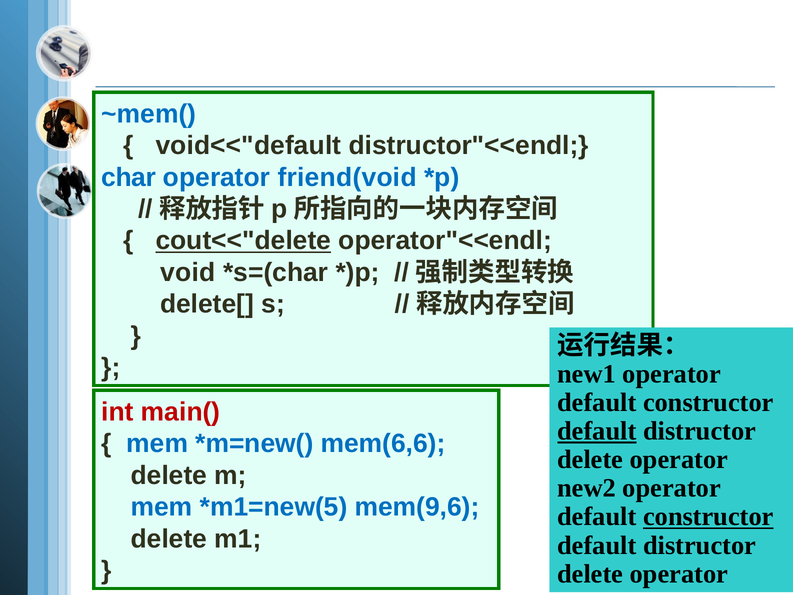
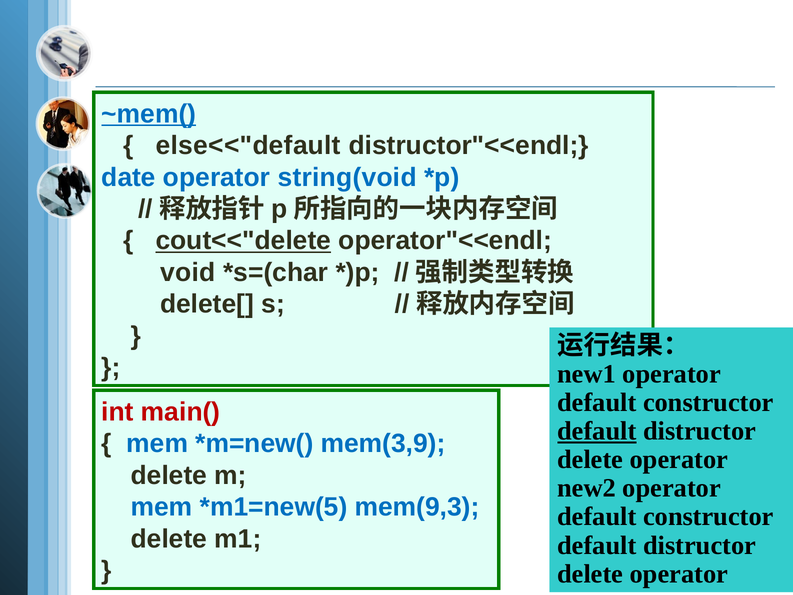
~mem( underline: none -> present
void<<"default: void<<"default -> else<<"default
char: char -> date
friend(void: friend(void -> string(void
mem(6,6: mem(6,6 -> mem(3,9
mem(9,6: mem(9,6 -> mem(9,3
constructor at (708, 517) underline: present -> none
